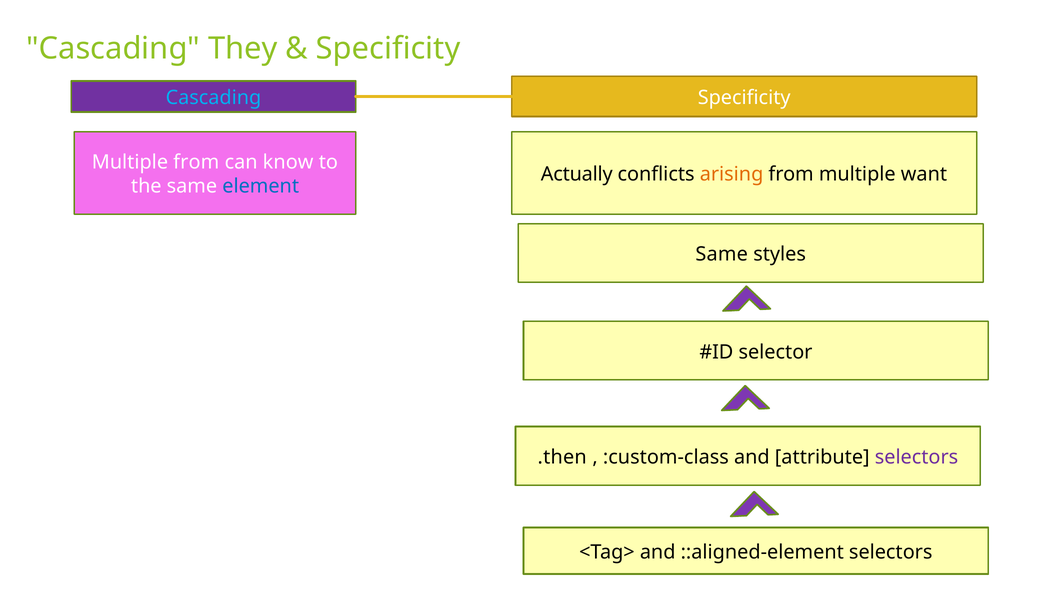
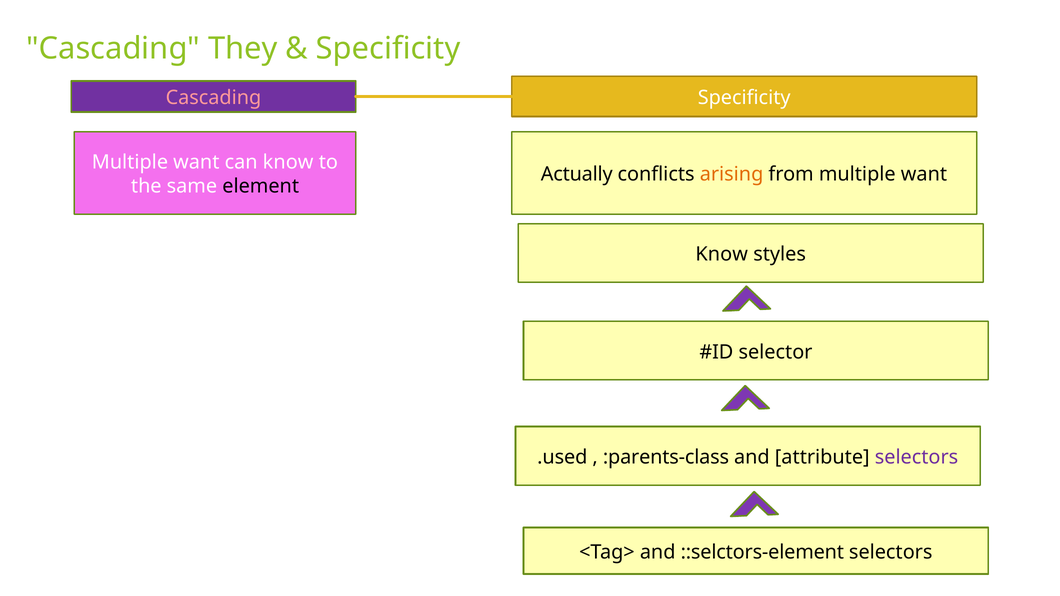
Cascading at (213, 98) colour: light blue -> pink
from at (196, 162): from -> want
element colour: blue -> black
Same at (722, 255): Same -> Know
.then: .then -> .used
:custom-class: :custom-class -> :parents-class
::aligned-element: ::aligned-element -> ::selctors-element
